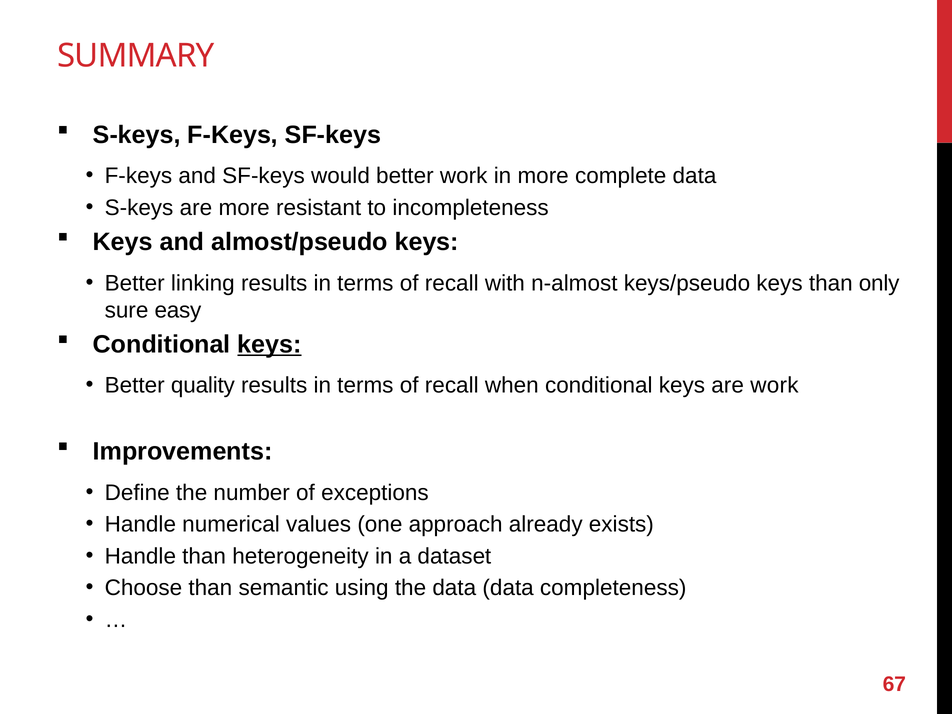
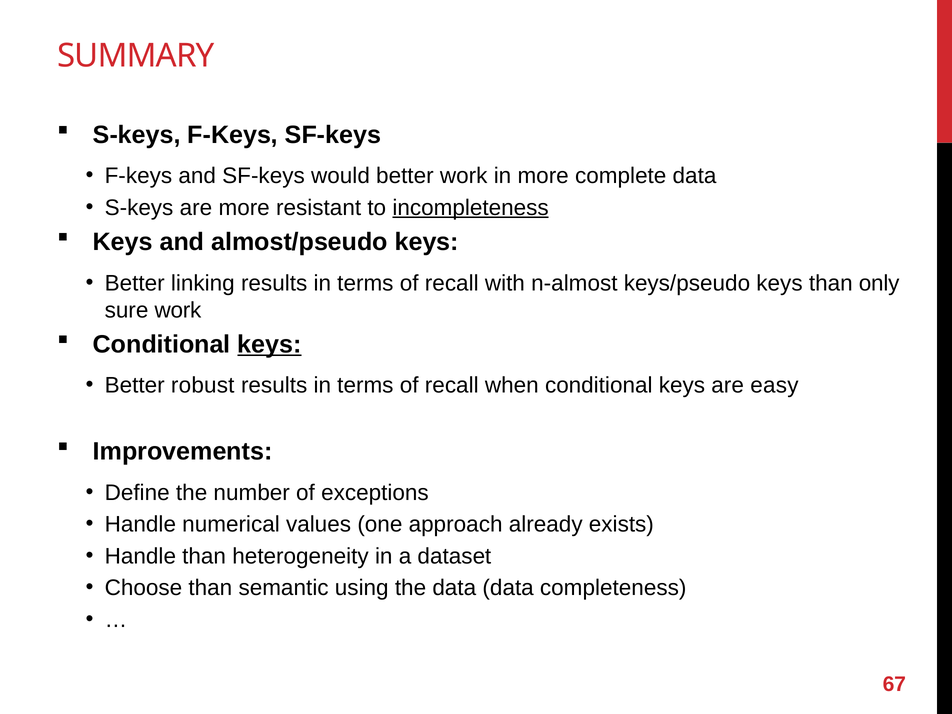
incompleteness underline: none -> present
sure easy: easy -> work
quality: quality -> robust
are work: work -> easy
